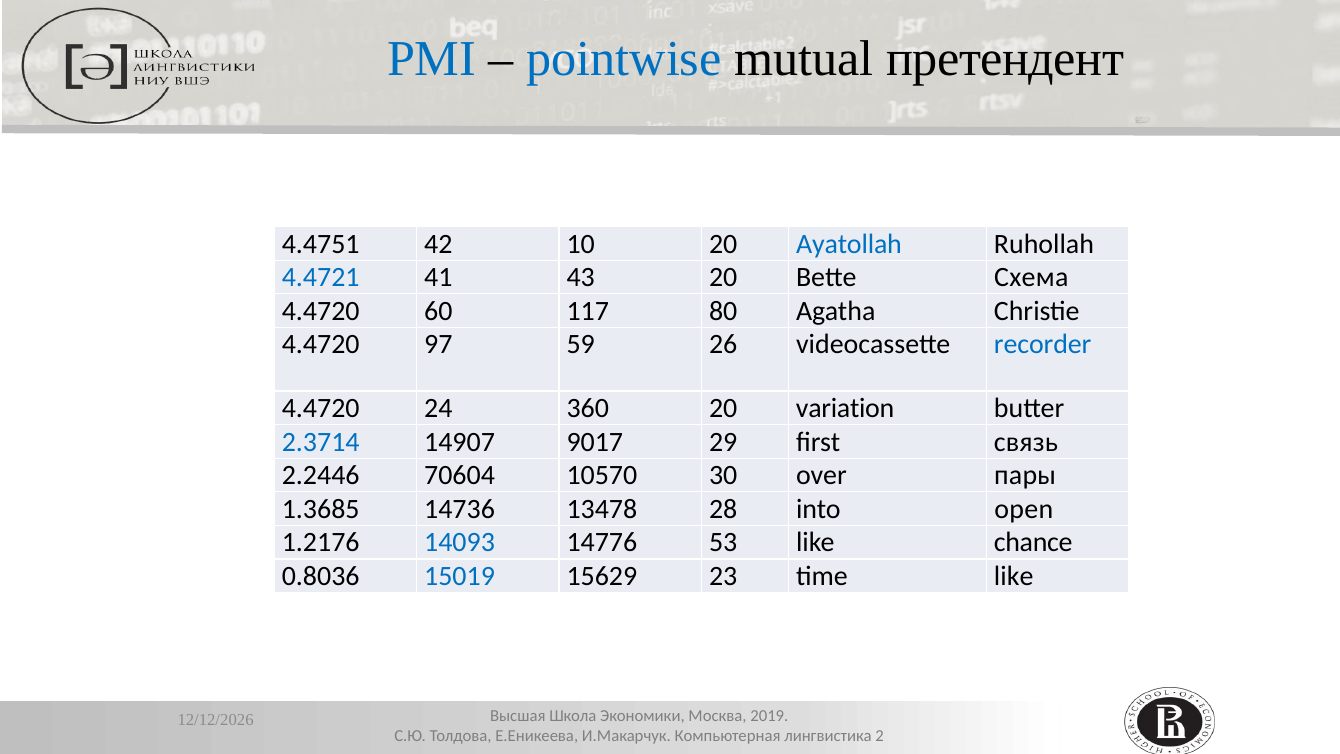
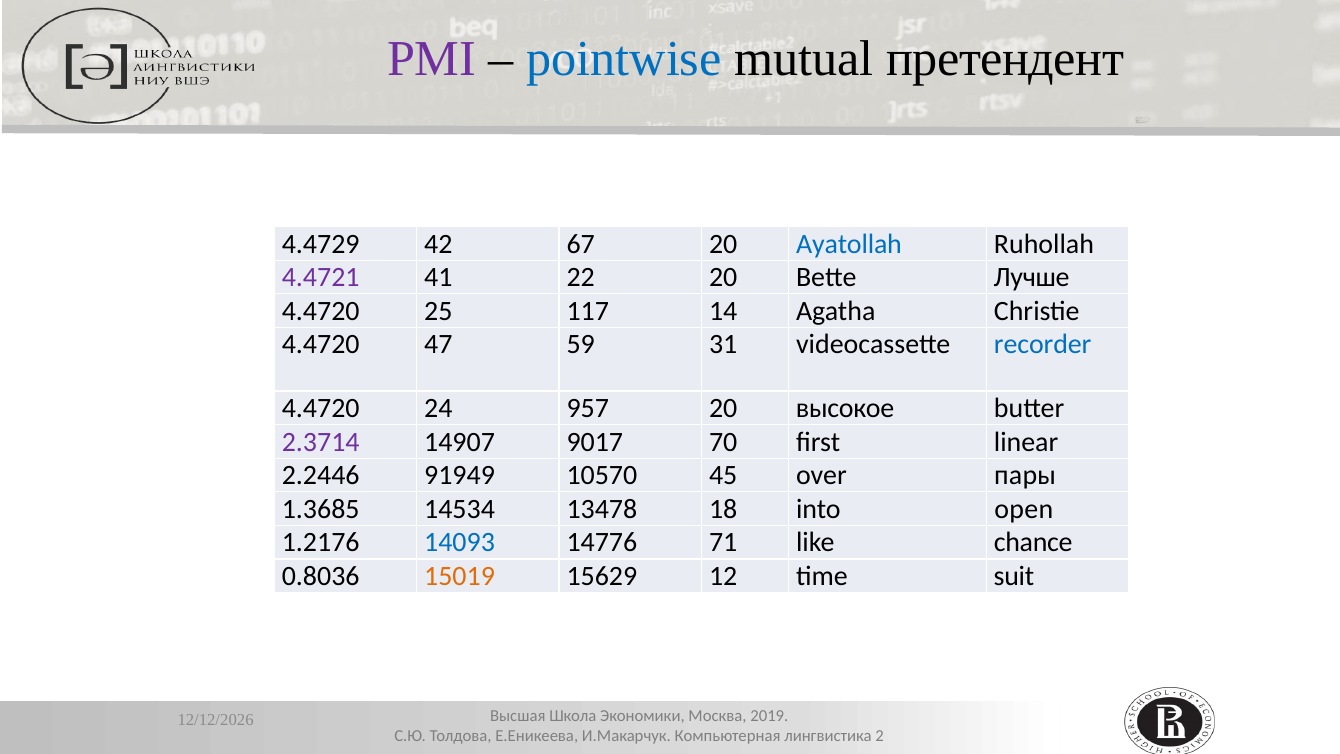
PMI colour: blue -> purple
4.4751: 4.4751 -> 4.4729
10: 10 -> 67
4.4721 colour: blue -> purple
43: 43 -> 22
Схема: Схема -> Лучше
60: 60 -> 25
80: 80 -> 14
97: 97 -> 47
26: 26 -> 31
360: 360 -> 957
variation: variation -> высокое
2.3714 colour: blue -> purple
29: 29 -> 70
связь: связь -> linear
70604: 70604 -> 91949
30: 30 -> 45
14736: 14736 -> 14534
28: 28 -> 18
53: 53 -> 71
15019 colour: blue -> orange
23: 23 -> 12
time like: like -> suit
